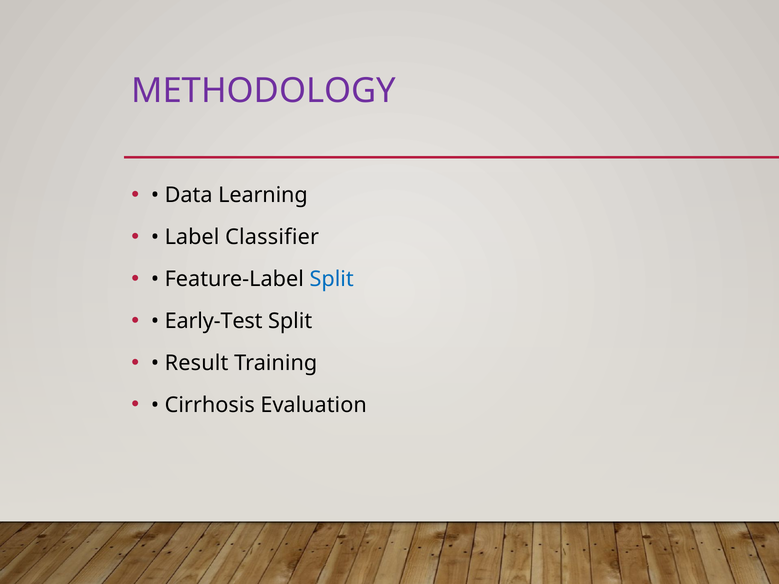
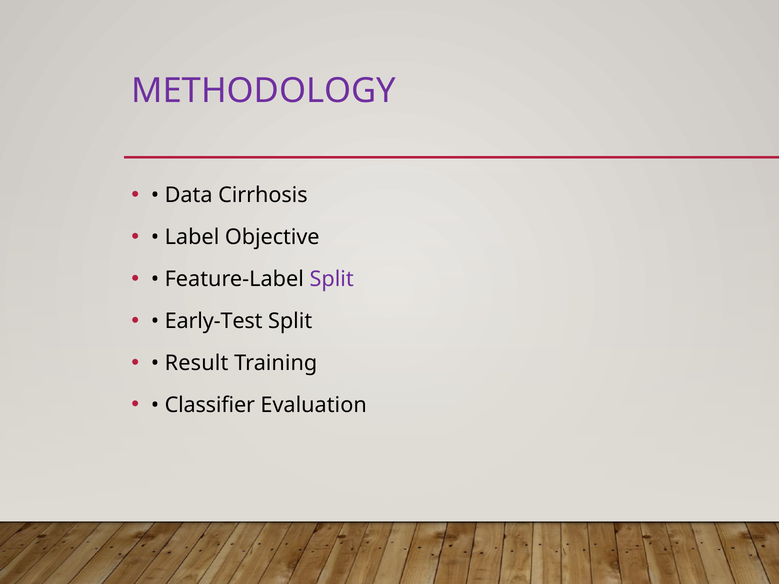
Learning: Learning -> Cirrhosis
Classifier: Classifier -> Objective
Split at (332, 279) colour: blue -> purple
Cirrhosis: Cirrhosis -> Classifier
